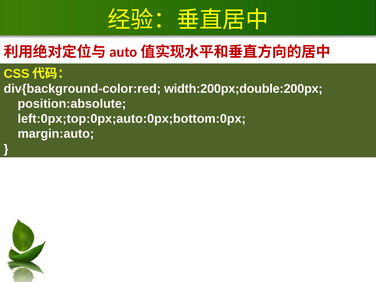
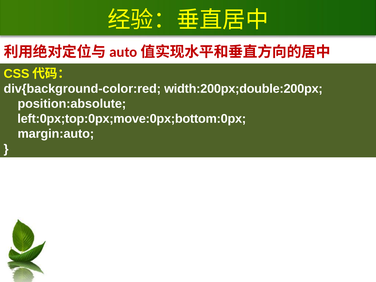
left:0px;top:0px;auto:0px;bottom:0px: left:0px;top:0px;auto:0px;bottom:0px -> left:0px;top:0px;move:0px;bottom:0px
